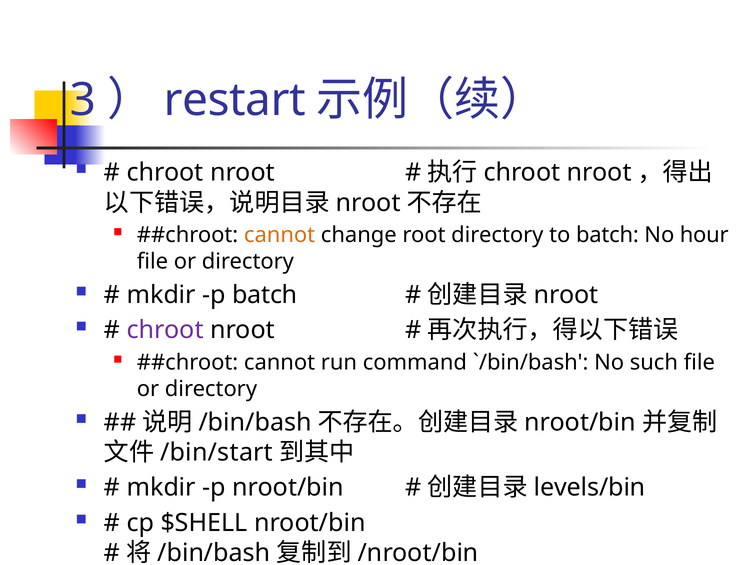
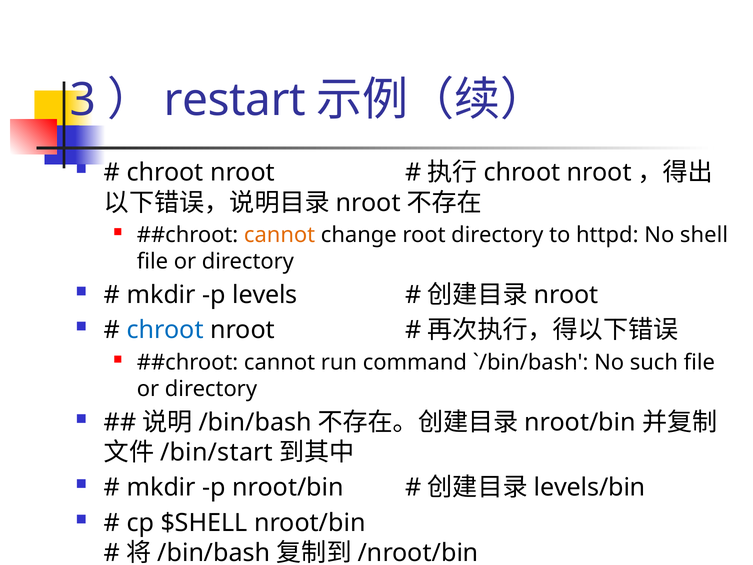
to batch: batch -> httpd
hour: hour -> shell
p batch: batch -> levels
chroot at (165, 330) colour: purple -> blue
